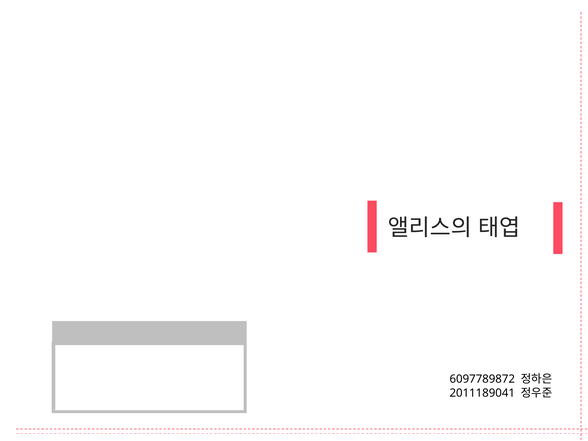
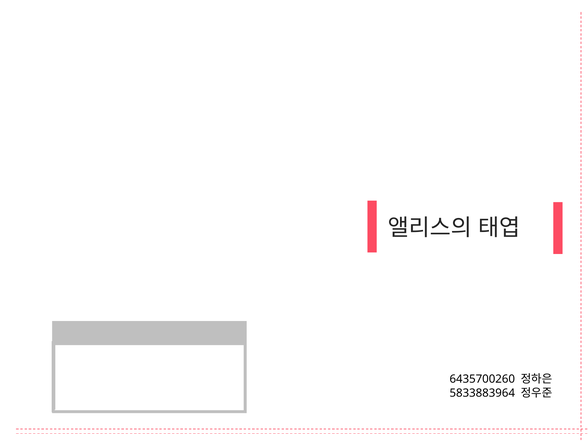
6097789872: 6097789872 -> 6435700260
2011189041: 2011189041 -> 5833883964
